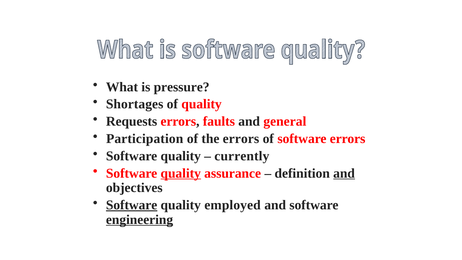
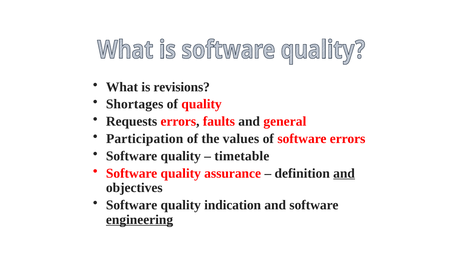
pressure: pressure -> revisions
the errors: errors -> values
currently: currently -> timetable
quality at (181, 173) underline: present -> none
Software at (132, 205) underline: present -> none
employed: employed -> indication
